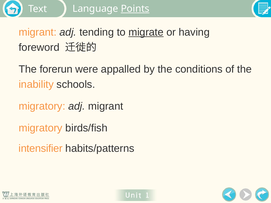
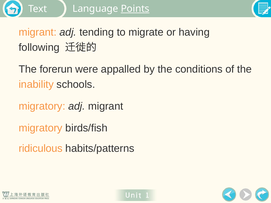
migrate underline: present -> none
foreword: foreword -> following
intensifier: intensifier -> ridiculous
